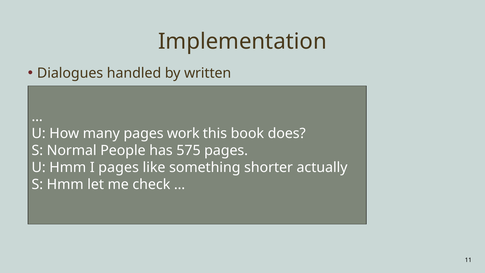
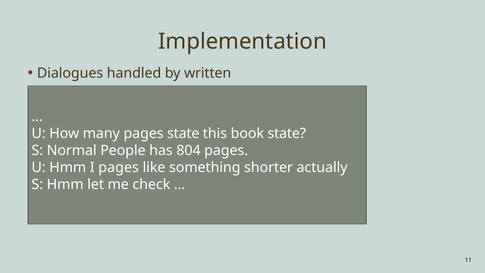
pages work: work -> state
book does: does -> state
575: 575 -> 804
